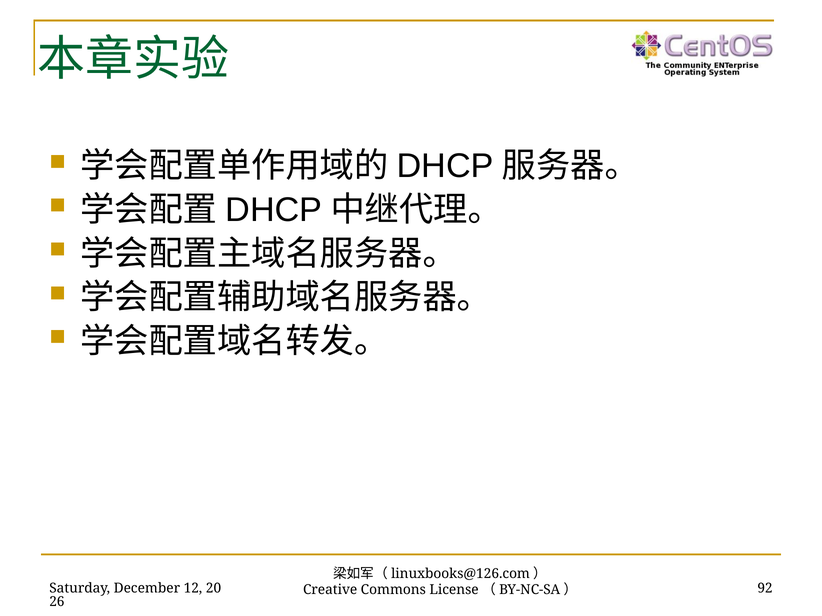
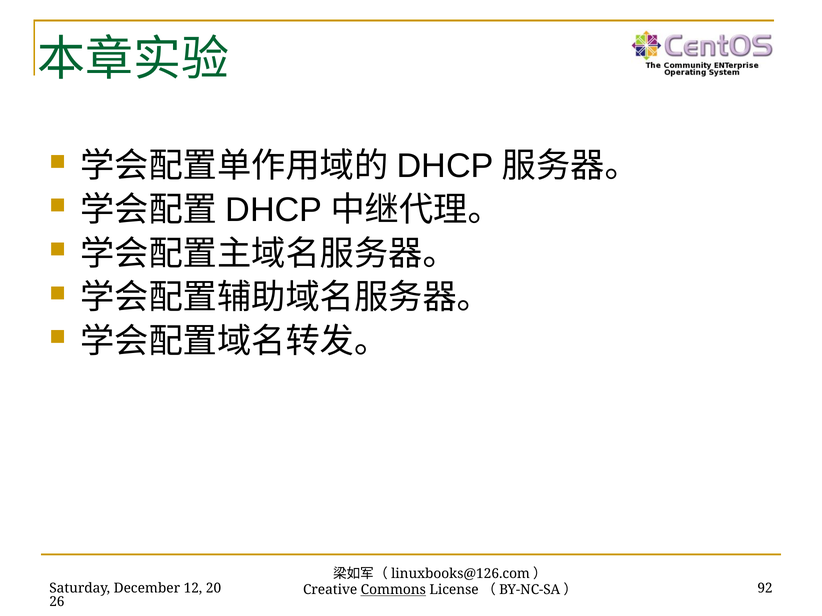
Commons underline: none -> present
